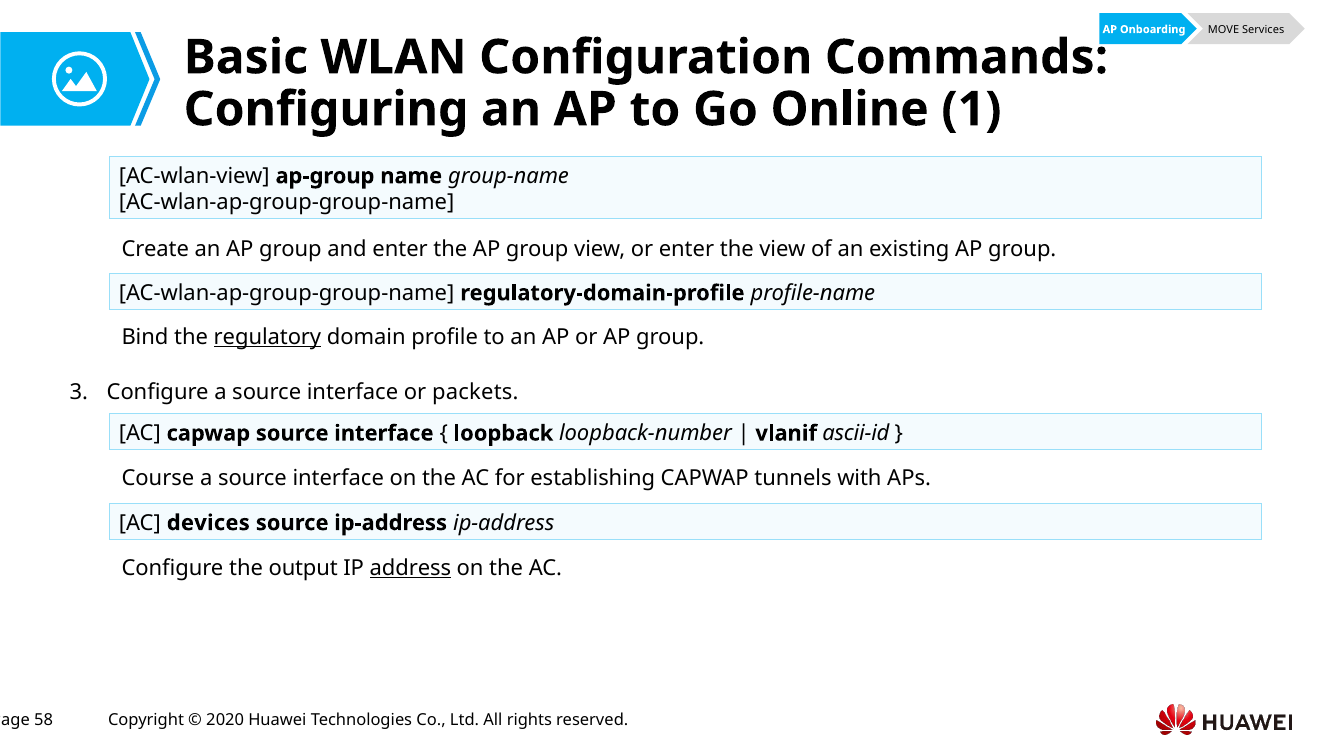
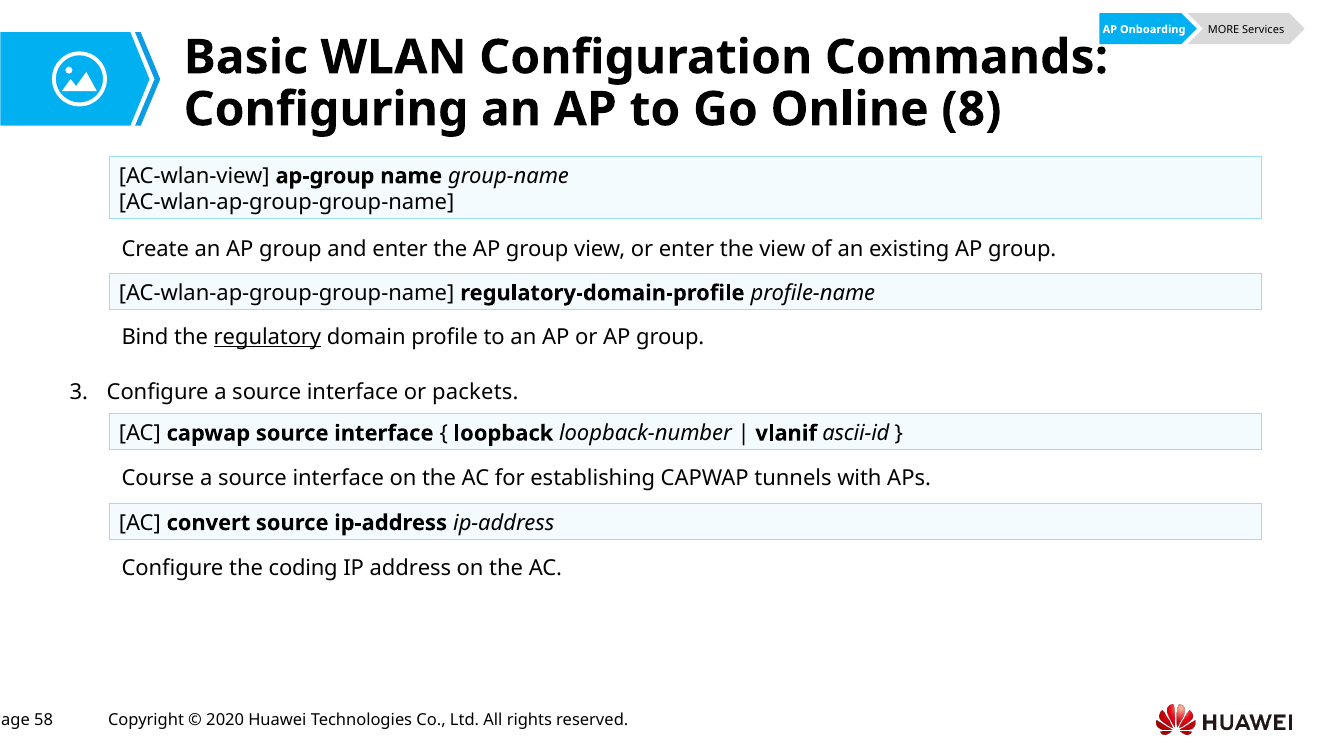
MOVE: MOVE -> MORE
1: 1 -> 8
devices: devices -> convert
output: output -> coding
address underline: present -> none
